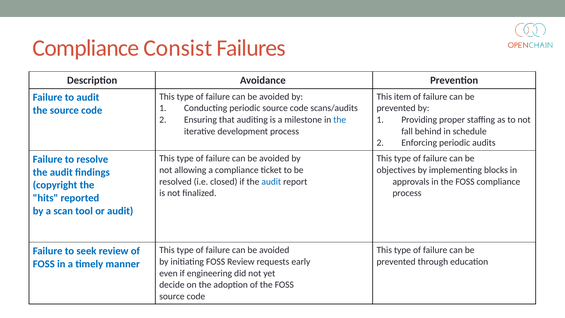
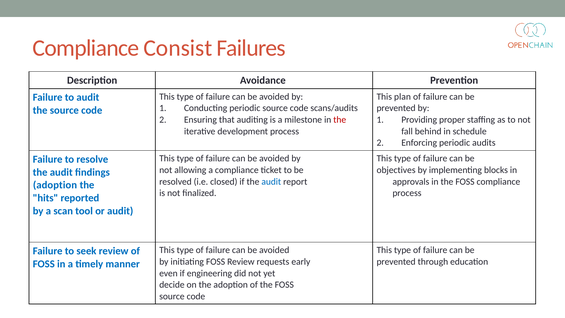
item: item -> plan
the at (340, 120) colour: blue -> red
copyright at (55, 185): copyright -> adoption
